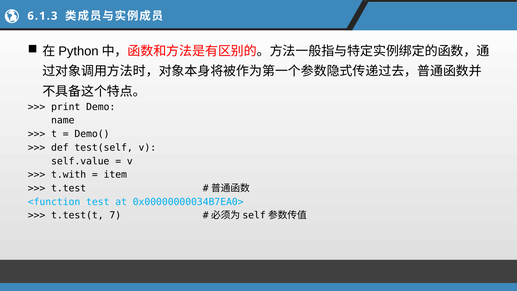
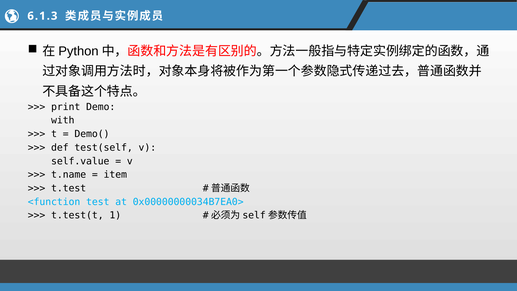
name: name -> with
t.with: t.with -> t.name
7: 7 -> 1
